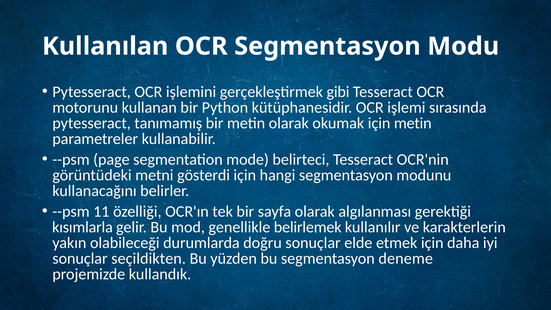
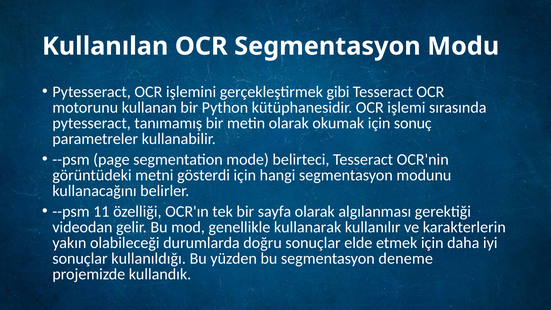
için metin: metin -> sonuç
kısımlarla: kısımlarla -> videodan
belirlemek: belirlemek -> kullanarak
seçildikten: seçildikten -> kullanıldığı
